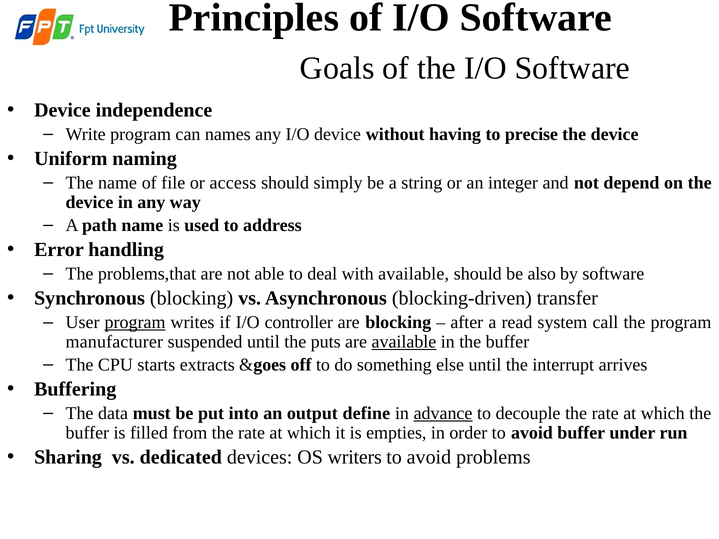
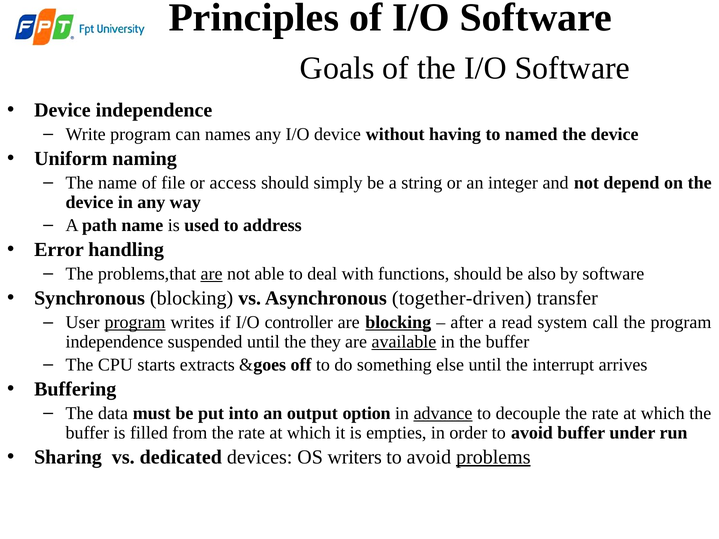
precise: precise -> named
are at (212, 274) underline: none -> present
with available: available -> functions
blocking-driven: blocking-driven -> together-driven
blocking at (398, 322) underline: none -> present
manufacturer at (114, 342): manufacturer -> independence
puts: puts -> they
define: define -> option
problems underline: none -> present
